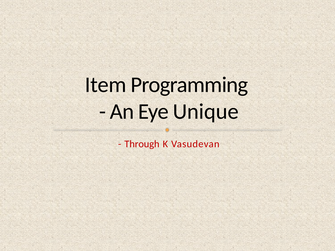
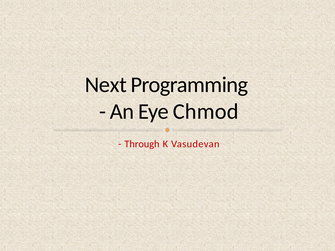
Item: Item -> Next
Unique: Unique -> Chmod
